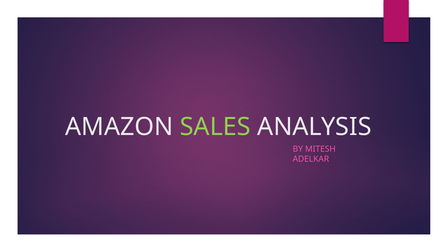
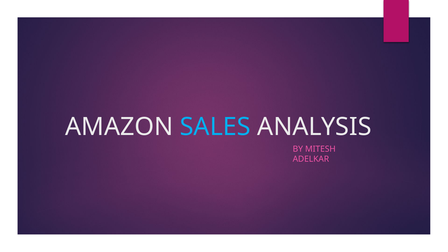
SALES colour: light green -> light blue
